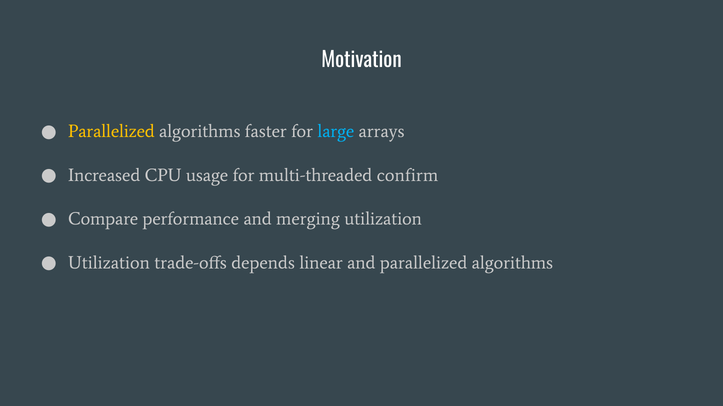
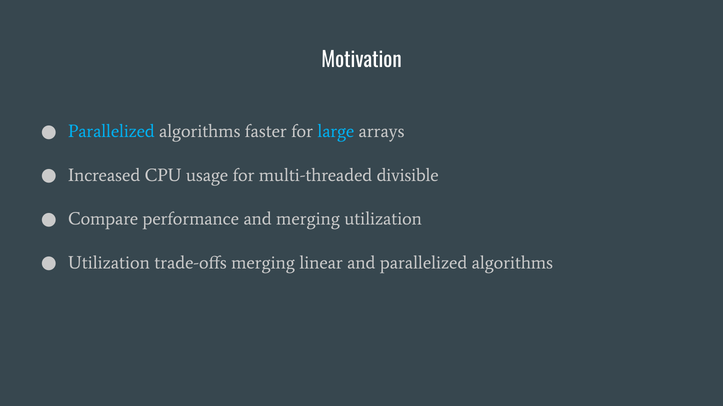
Parallelized at (111, 132) colour: yellow -> light blue
confirm: confirm -> divisible
trade-offs depends: depends -> merging
